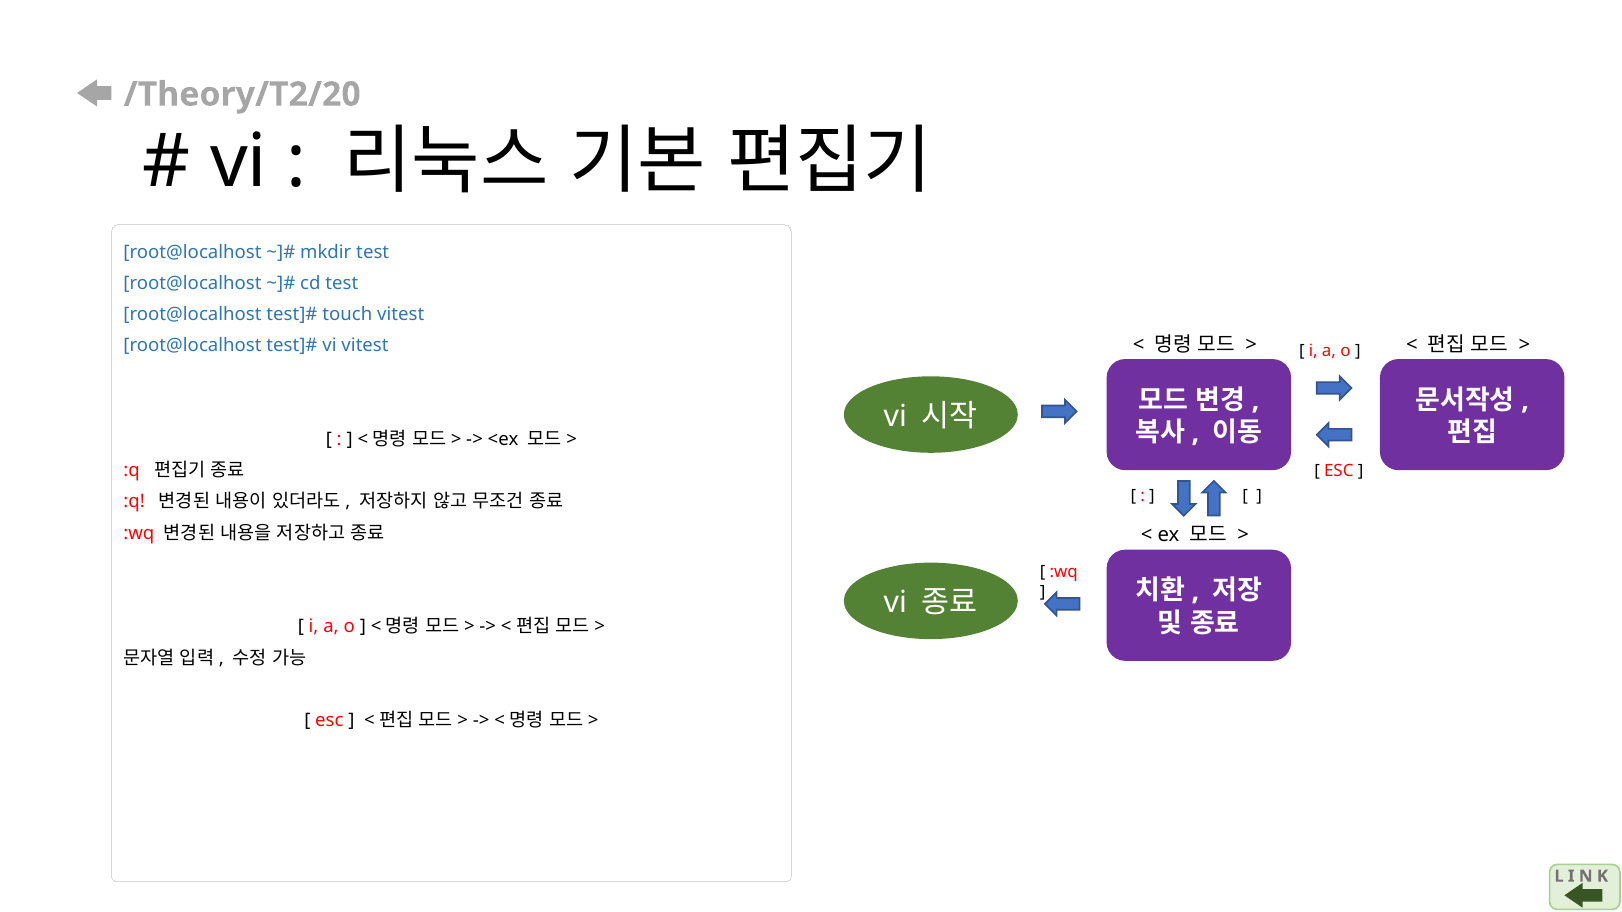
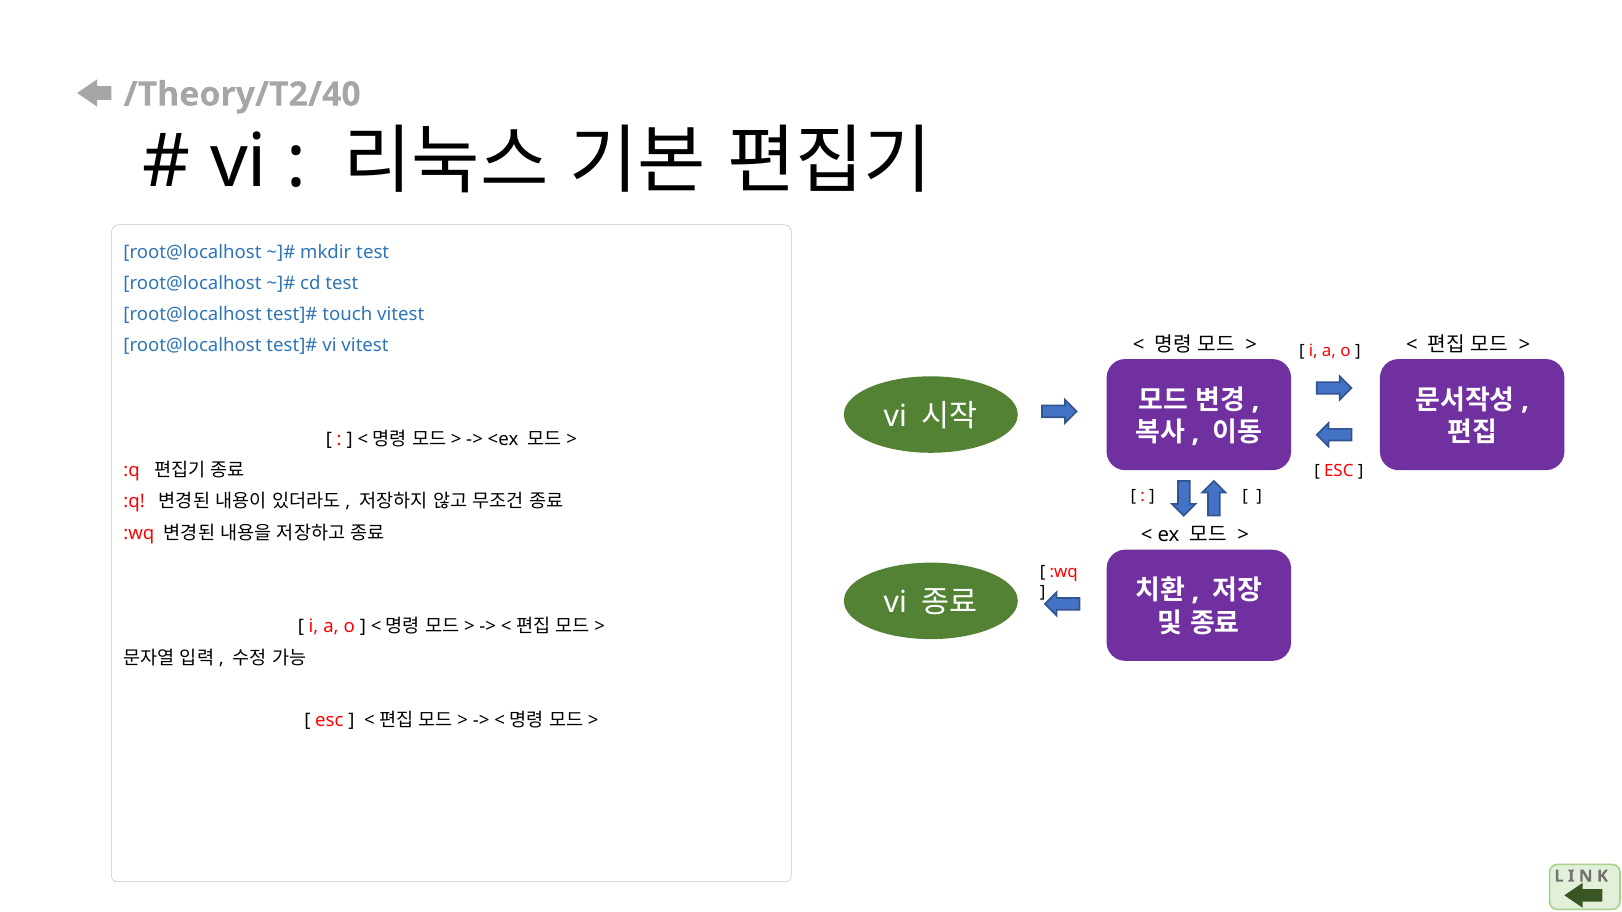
/Theory/T2/20: /Theory/T2/20 -> /Theory/T2/40
